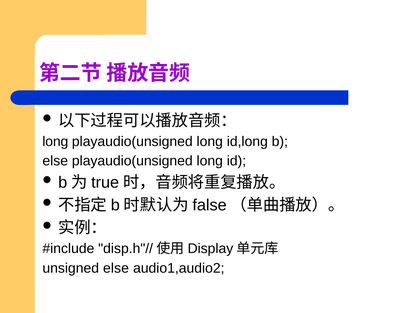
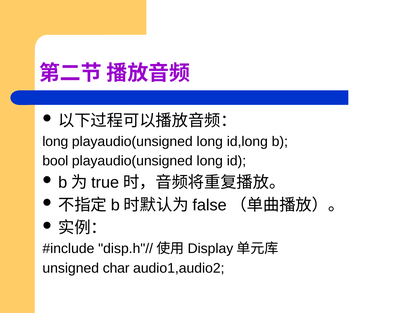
else at (55, 161): else -> bool
unsigned else: else -> char
